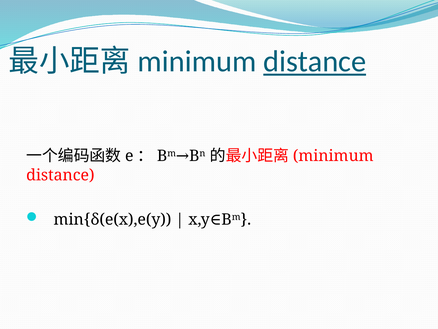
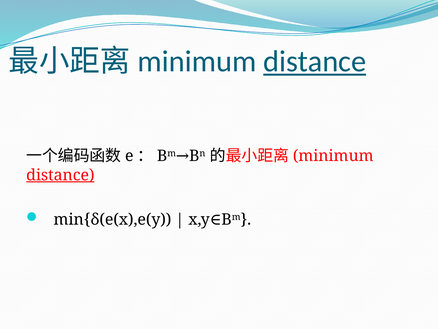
distance at (60, 175) underline: none -> present
